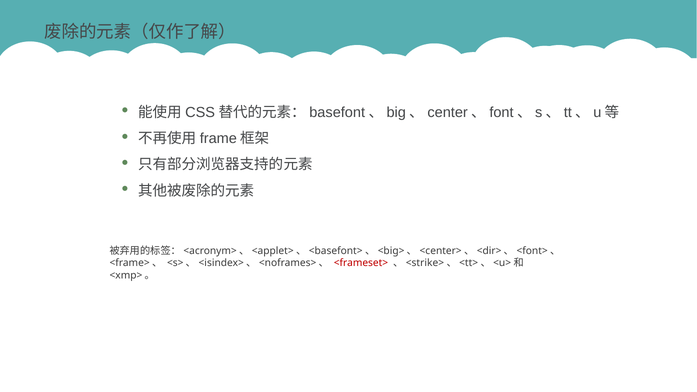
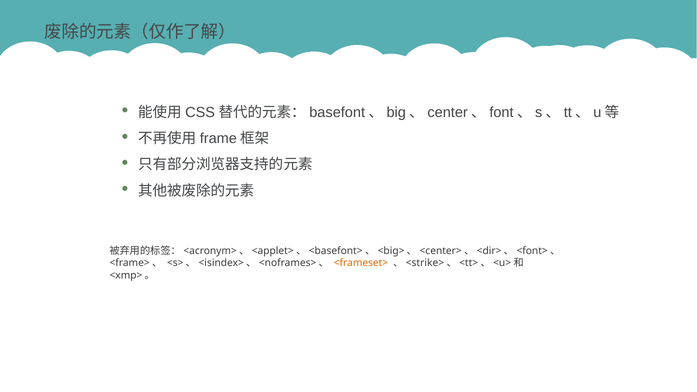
<frameset> colour: red -> orange
